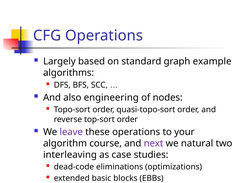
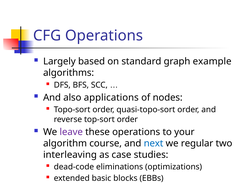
engineering: engineering -> applications
next colour: purple -> blue
natural: natural -> regular
